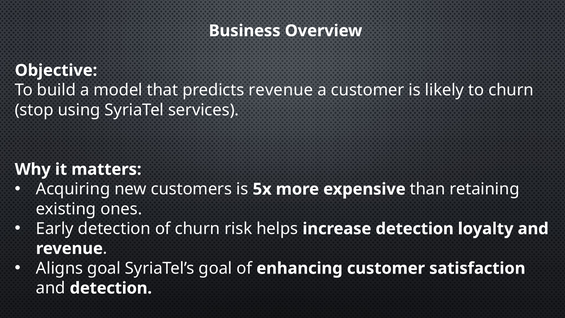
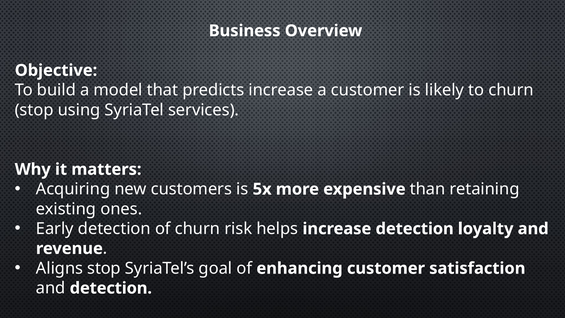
predicts revenue: revenue -> increase
Aligns goal: goal -> stop
